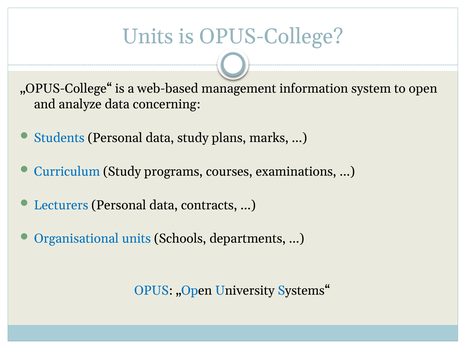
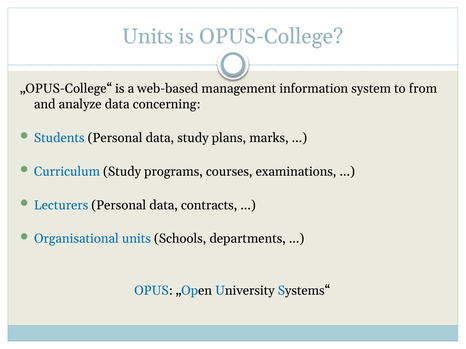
open: open -> from
